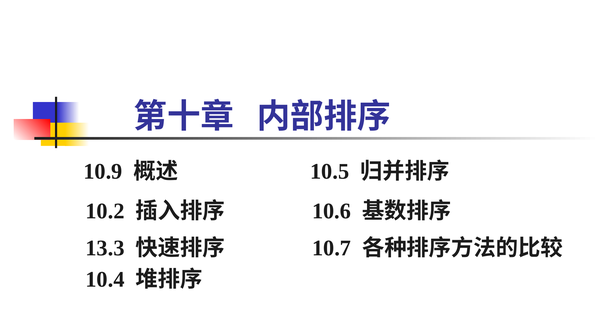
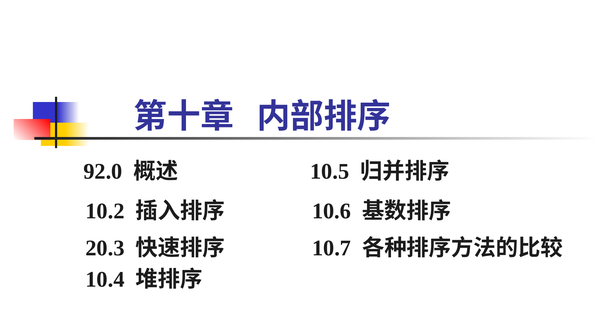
10.9: 10.9 -> 92.0
13.3: 13.3 -> 20.3
